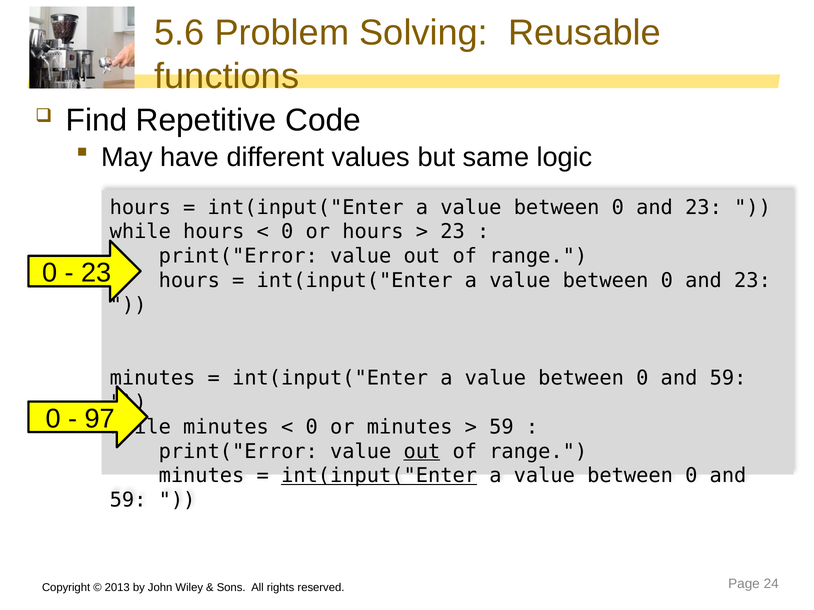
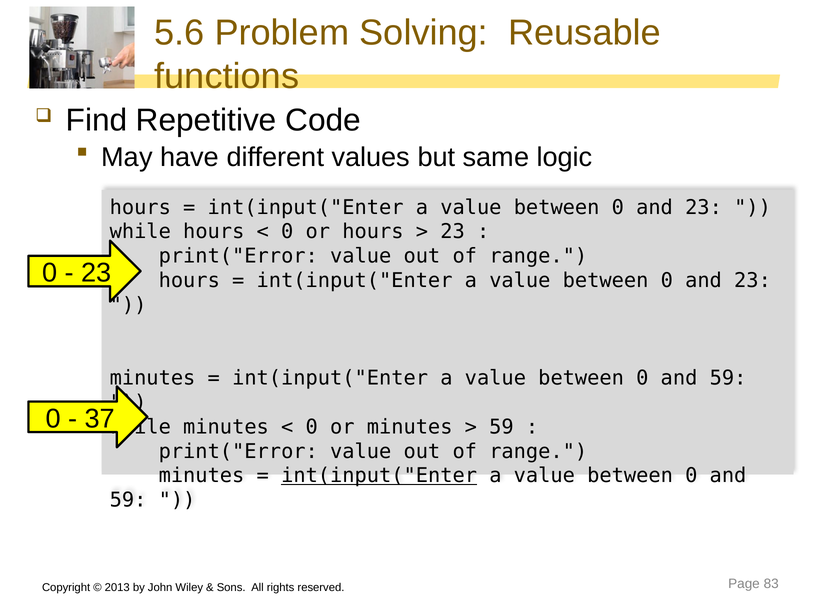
97: 97 -> 37
out at (422, 452) underline: present -> none
24: 24 -> 83
